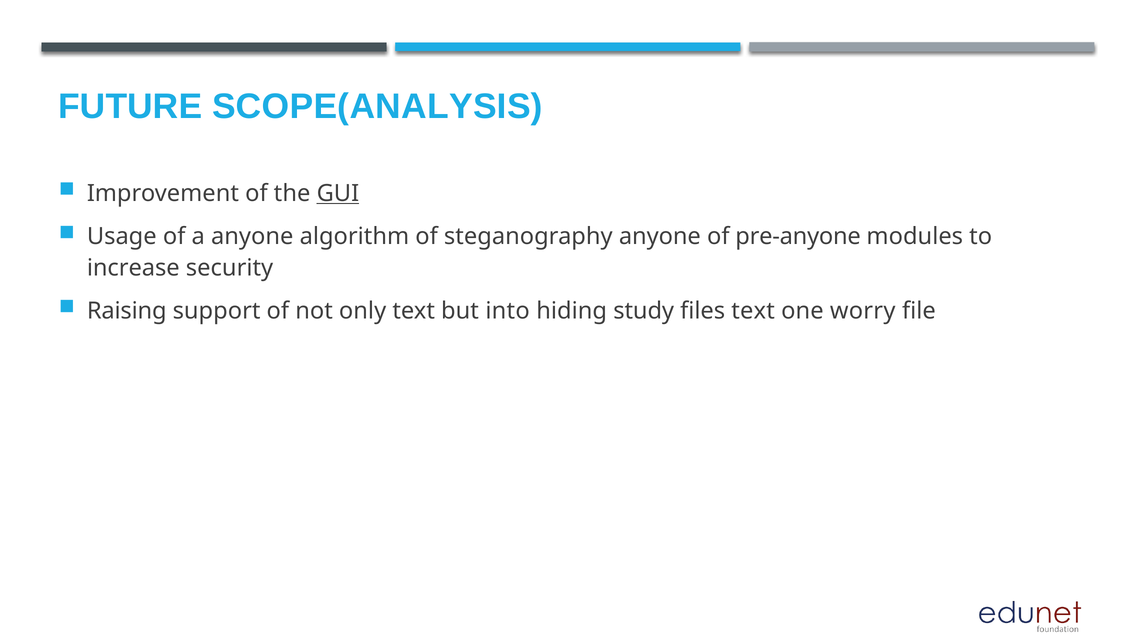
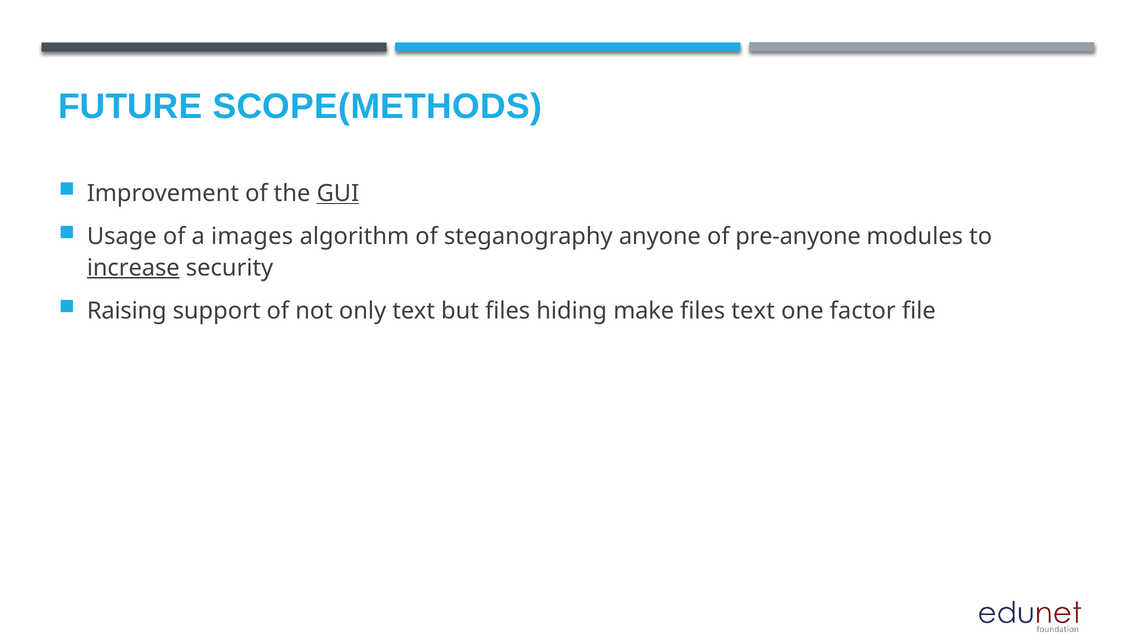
SCOPE(ANALYSIS: SCOPE(ANALYSIS -> SCOPE(METHODS
a anyone: anyone -> images
increase underline: none -> present
but into: into -> files
study: study -> make
worry: worry -> factor
